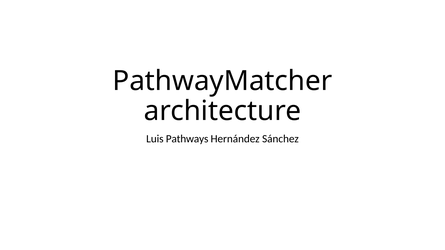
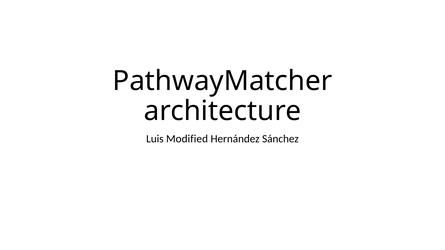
Pathways: Pathways -> Modified
